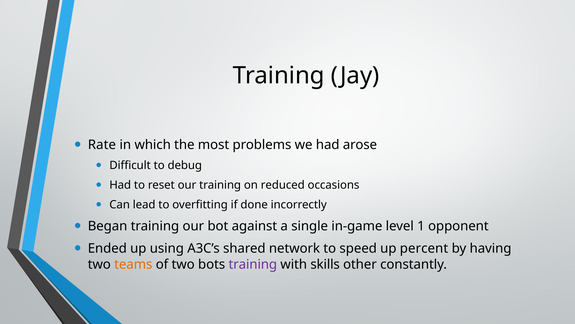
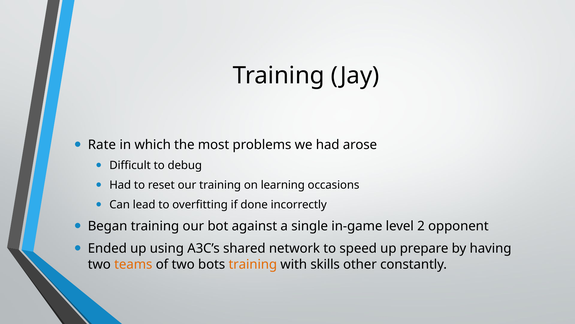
reduced: reduced -> learning
1: 1 -> 2
percent: percent -> prepare
training at (253, 264) colour: purple -> orange
